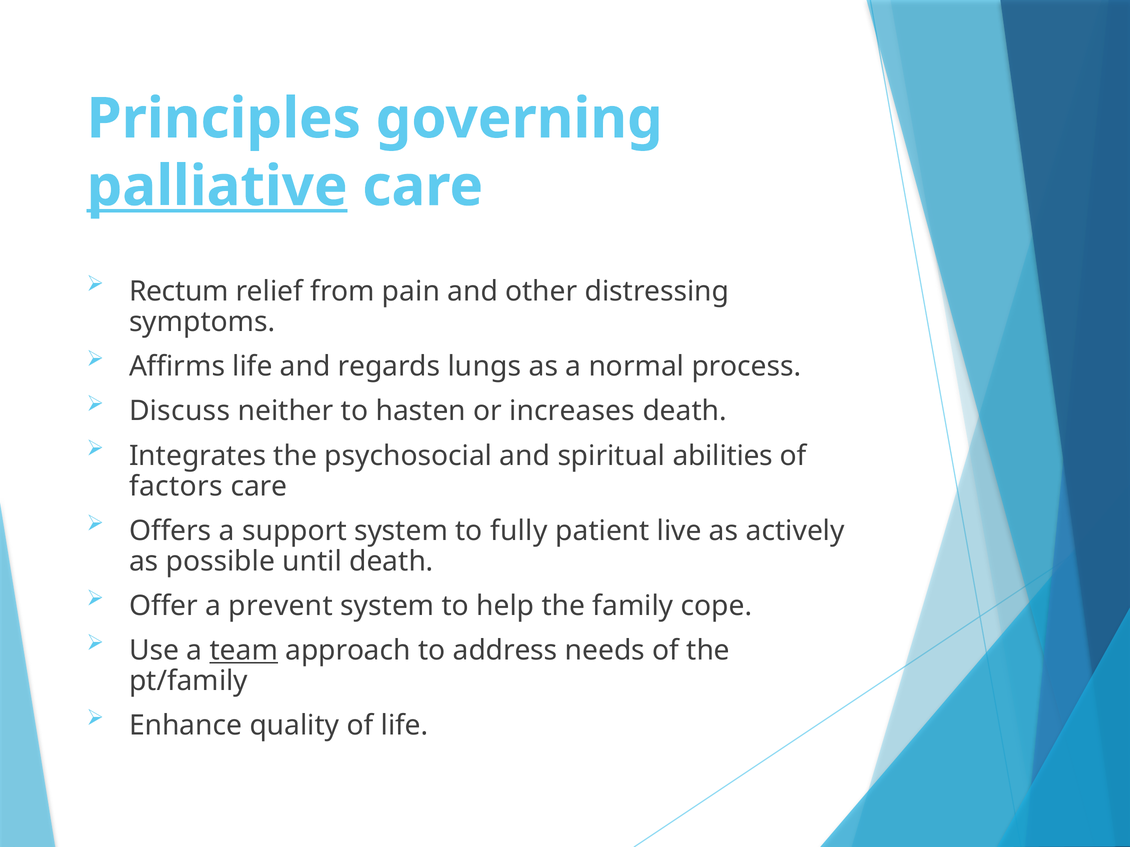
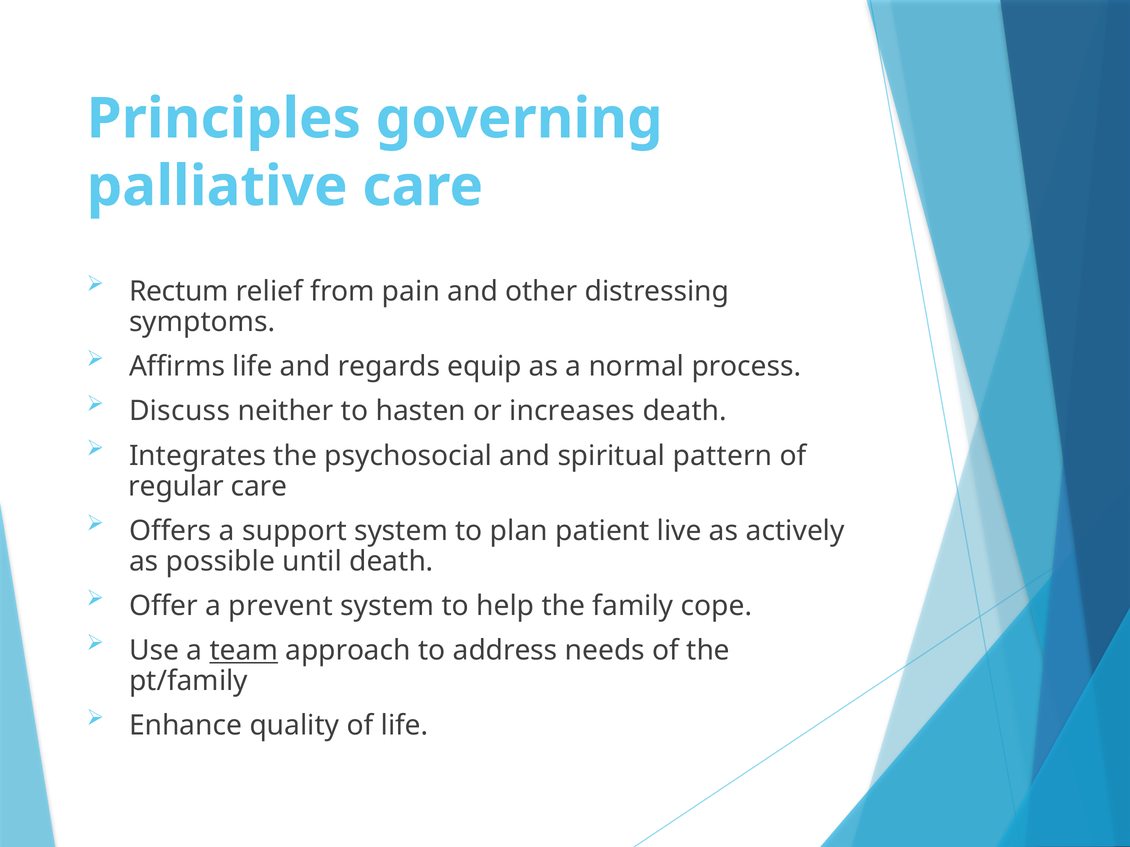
palliative underline: present -> none
lungs: lungs -> equip
abilities: abilities -> pattern
factors: factors -> regular
fully: fully -> plan
